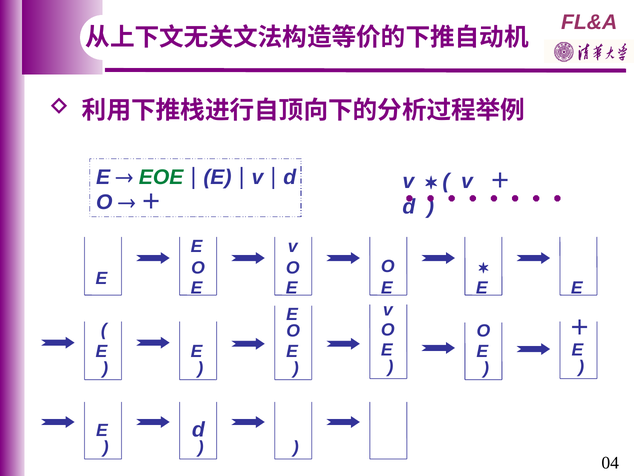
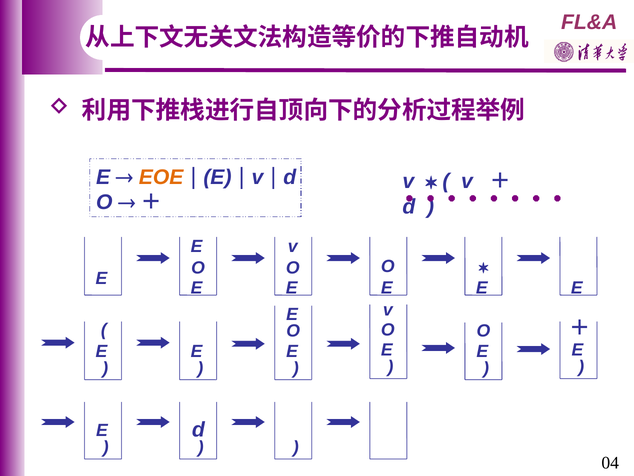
EOE colour: green -> orange
